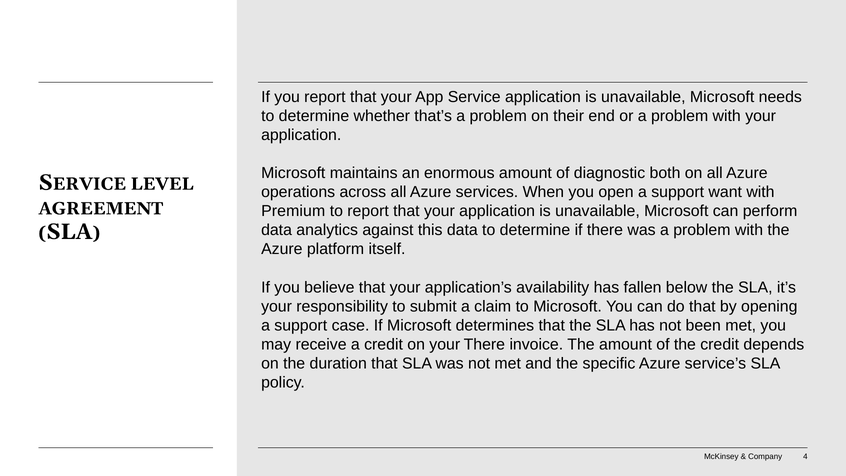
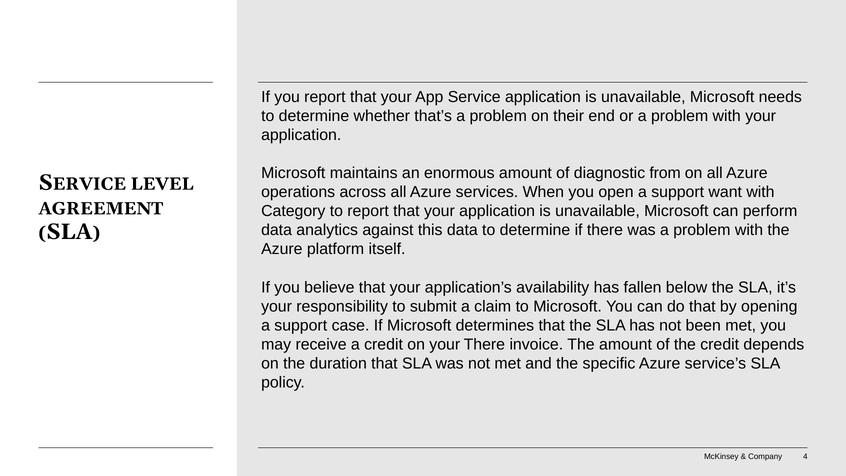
both: both -> from
Premium: Premium -> Category
